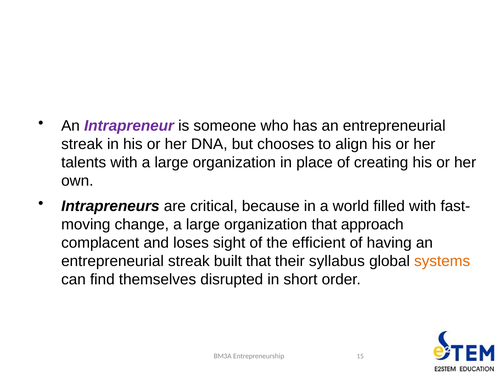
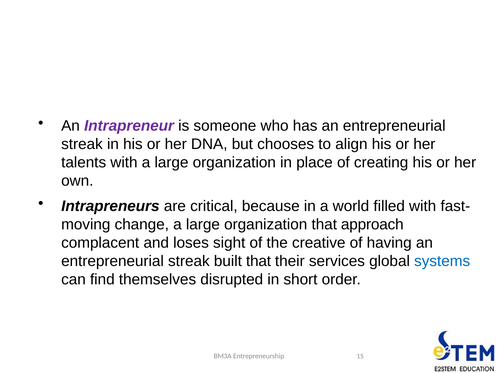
efficient: efficient -> creative
syllabus: syllabus -> services
systems colour: orange -> blue
